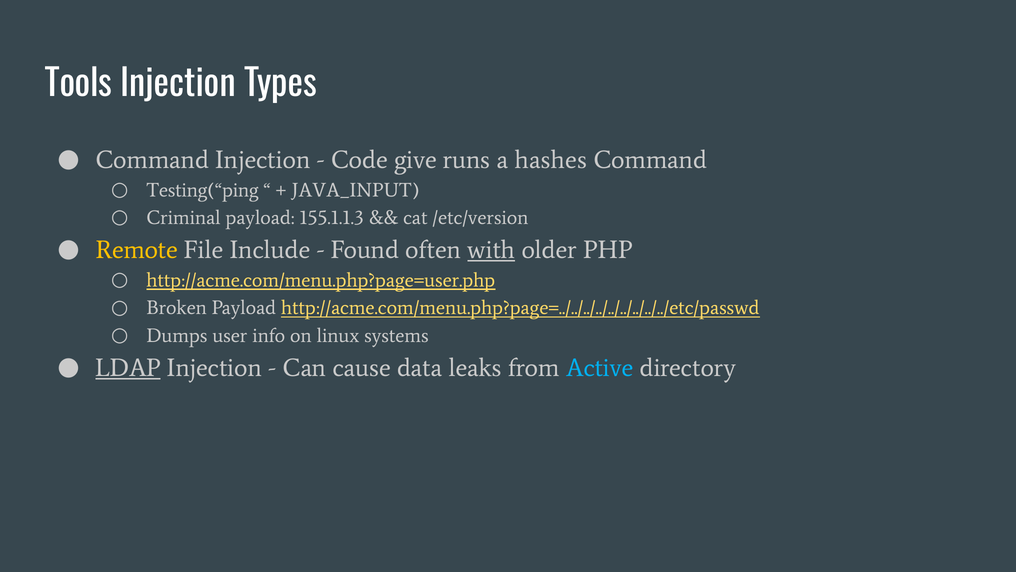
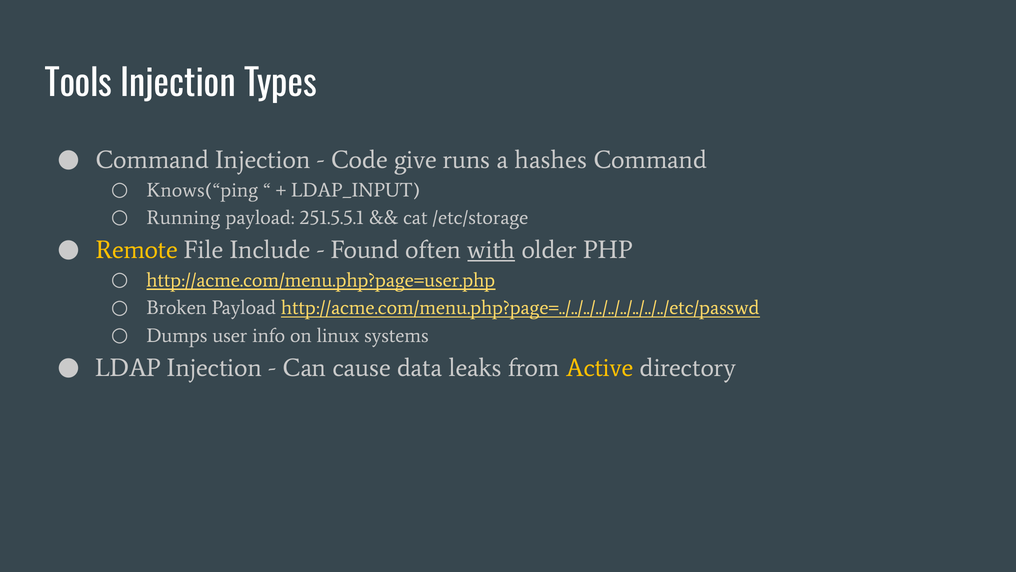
Testing(“ping: Testing(“ping -> Knows(“ping
JAVA_INPUT: JAVA_INPUT -> LDAP_INPUT
Criminal: Criminal -> Running
155.1.1.3: 155.1.1.3 -> 251.5.5.1
/etc/version: /etc/version -> /etc/storage
LDAP underline: present -> none
Active colour: light blue -> yellow
